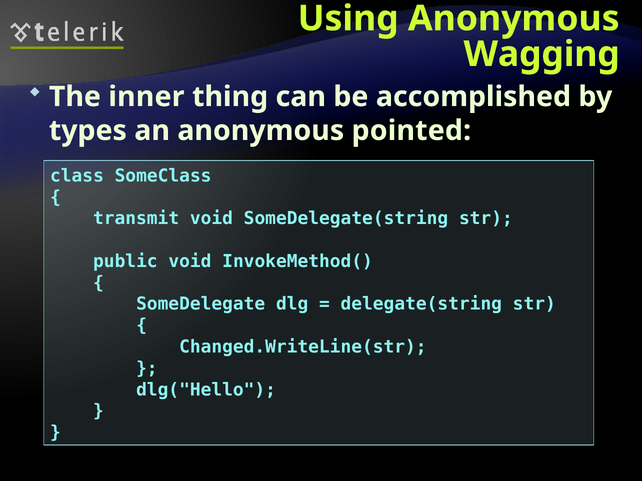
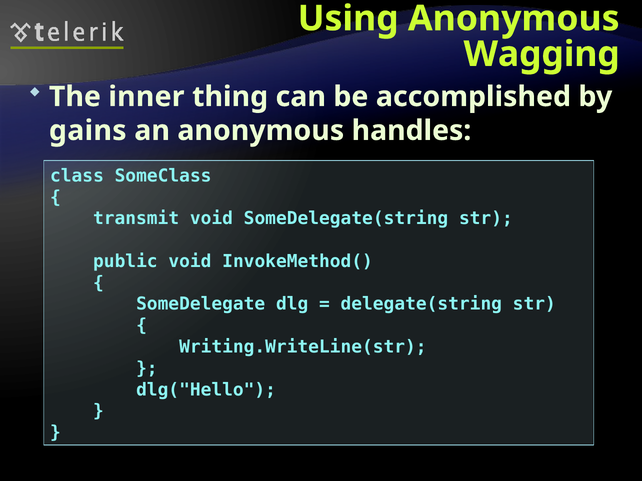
types: types -> gains
pointed: pointed -> handles
Changed.WriteLine(str: Changed.WriteLine(str -> Writing.WriteLine(str
